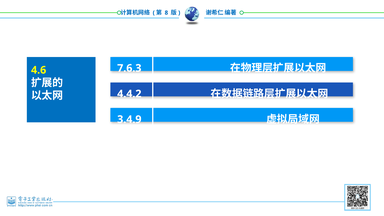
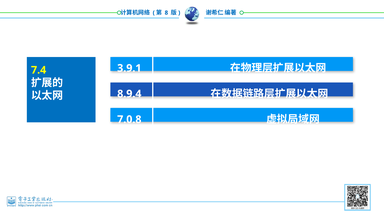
7.6.3: 7.6.3 -> 3.9.1
4.6: 4.6 -> 7.4
4.4.2: 4.4.2 -> 8.9.4
3.4.9: 3.4.9 -> 7.0.8
